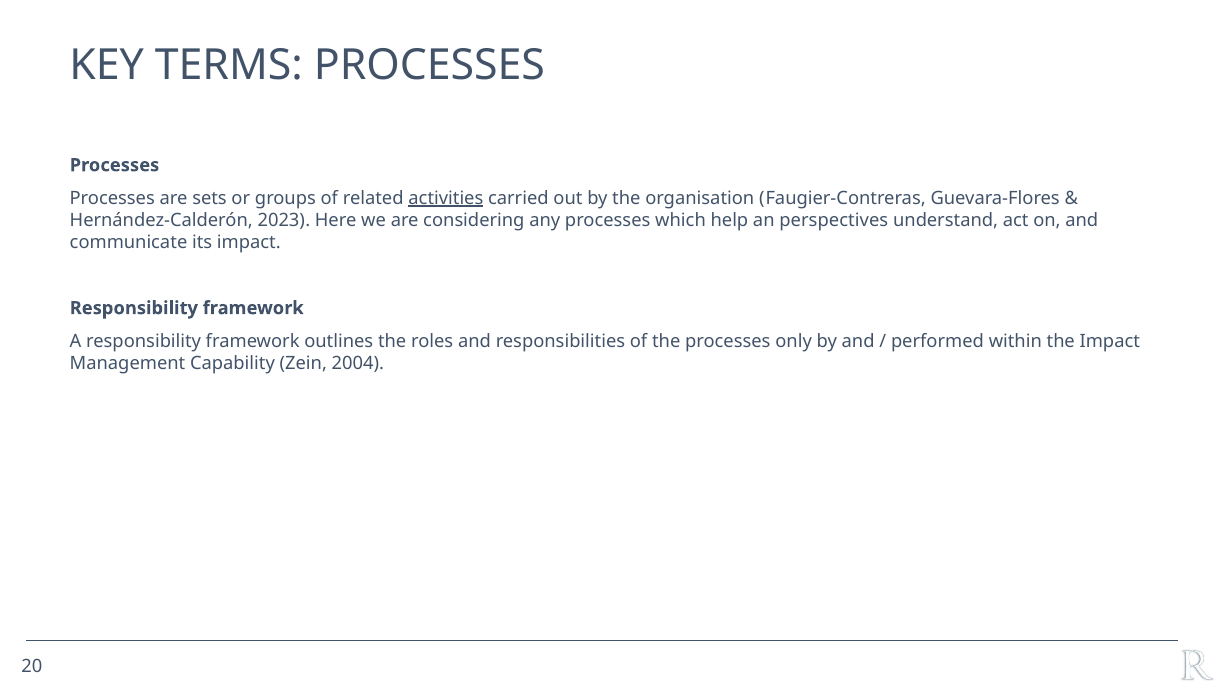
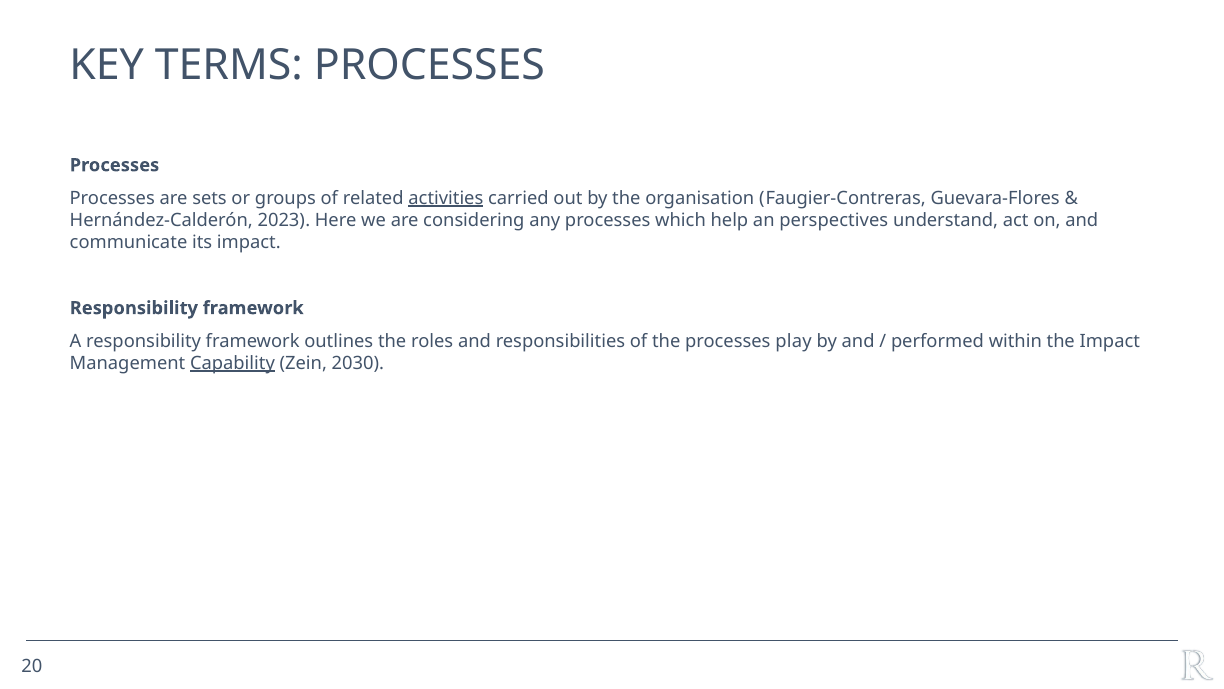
only: only -> play
Capability underline: none -> present
2004: 2004 -> 2030
